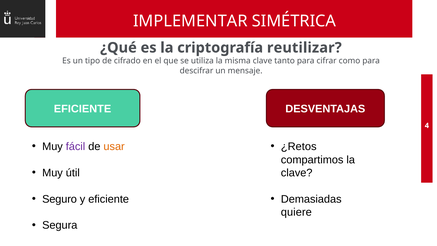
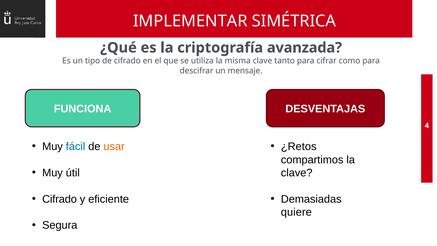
reutilizar: reutilizar -> avanzada
EFICIENTE at (83, 109): EFICIENTE -> FUNCIONA
fácil colour: purple -> blue
Seguro at (60, 199): Seguro -> Cifrado
